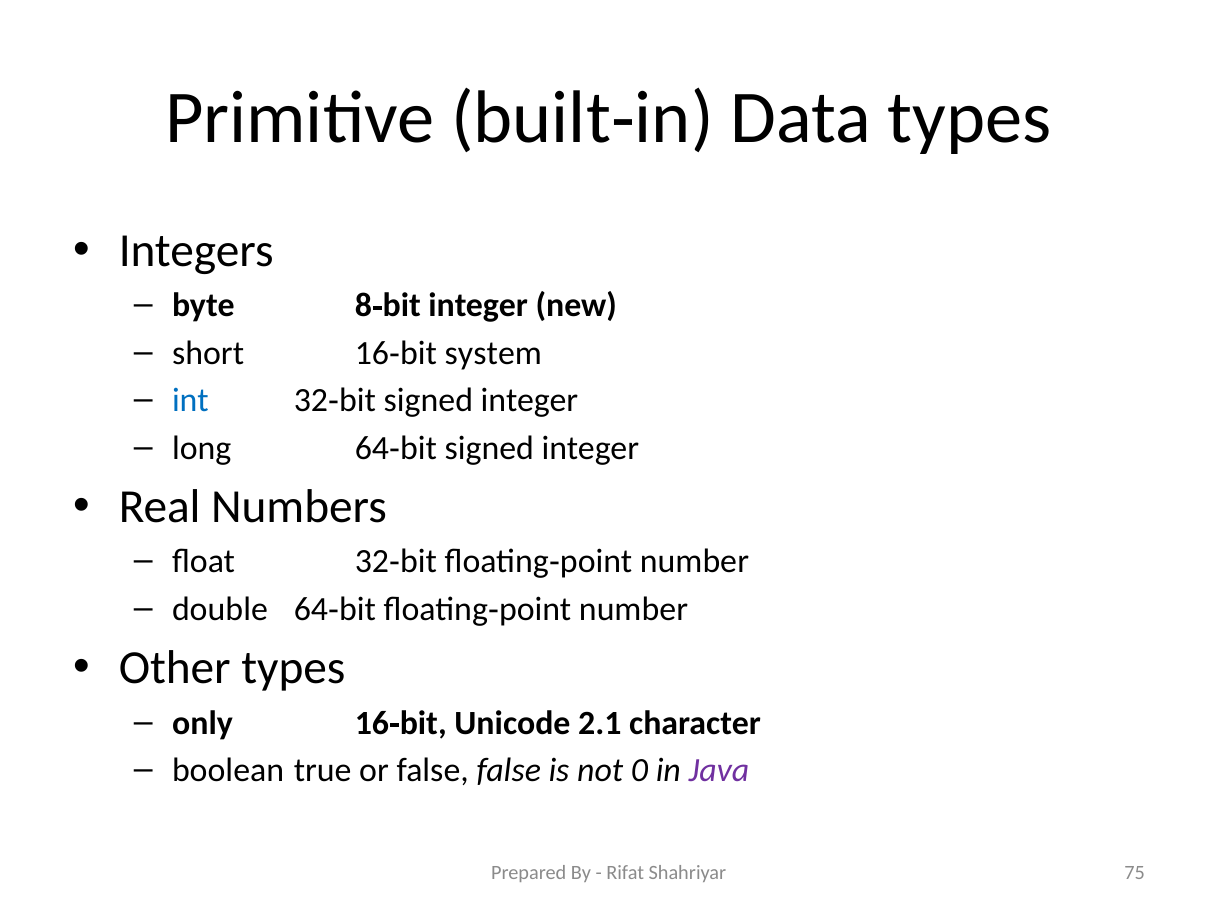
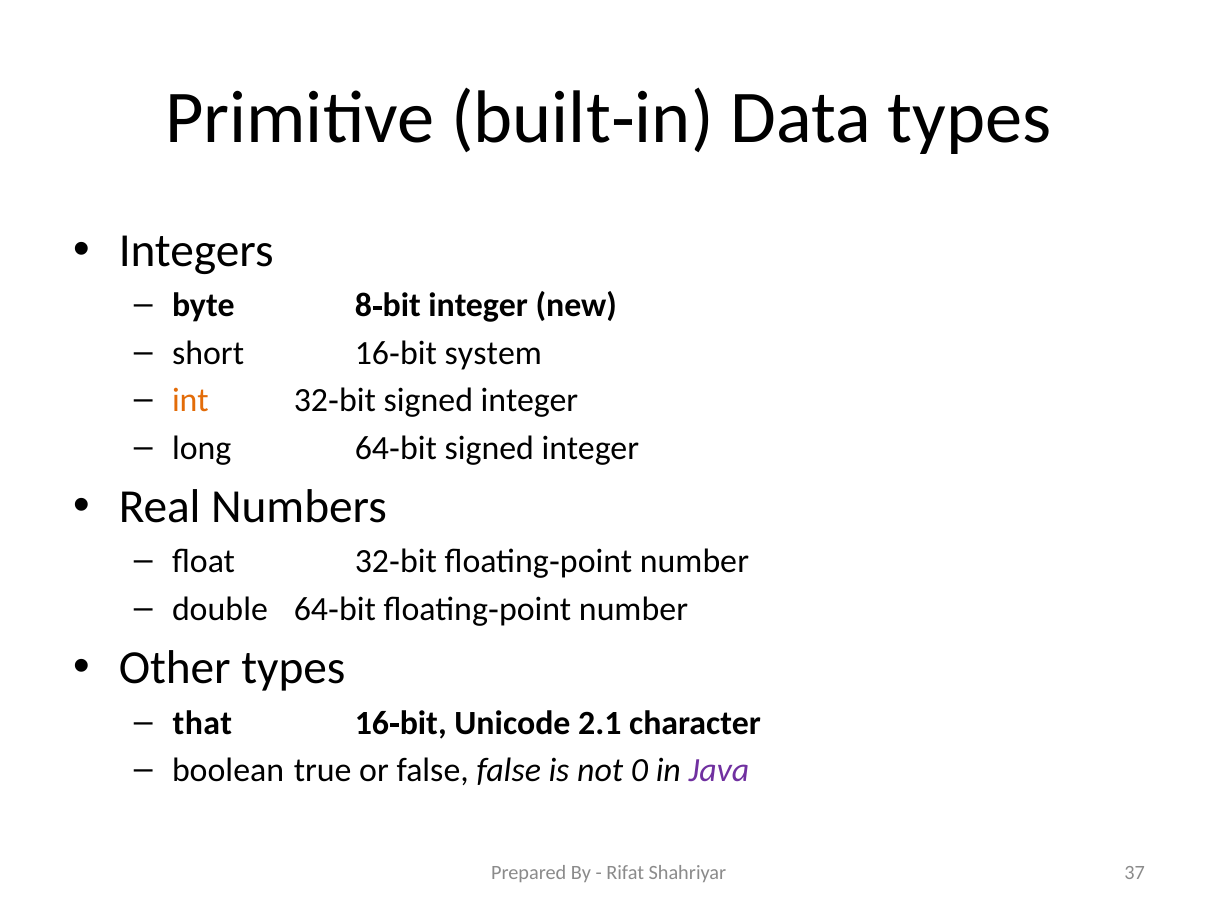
int colour: blue -> orange
only: only -> that
75: 75 -> 37
